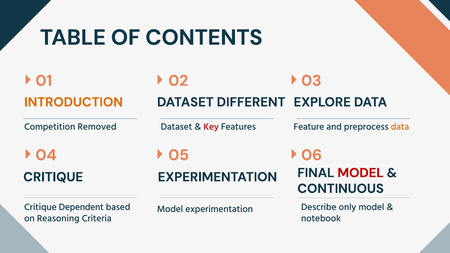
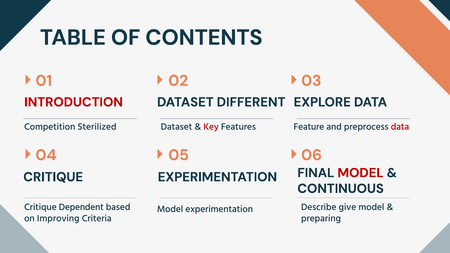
INTRODUCTION colour: orange -> red
Removed: Removed -> Sterilized
data at (400, 127) colour: orange -> red
only: only -> give
Reasoning: Reasoning -> Improving
notebook: notebook -> preparing
